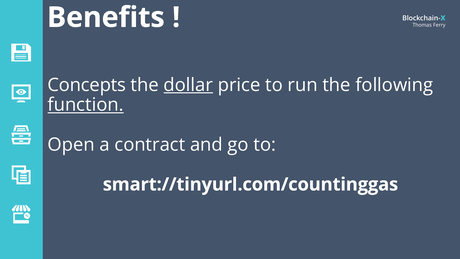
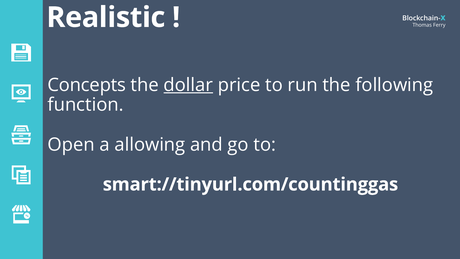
Benefits: Benefits -> Realistic
function underline: present -> none
contract: contract -> allowing
